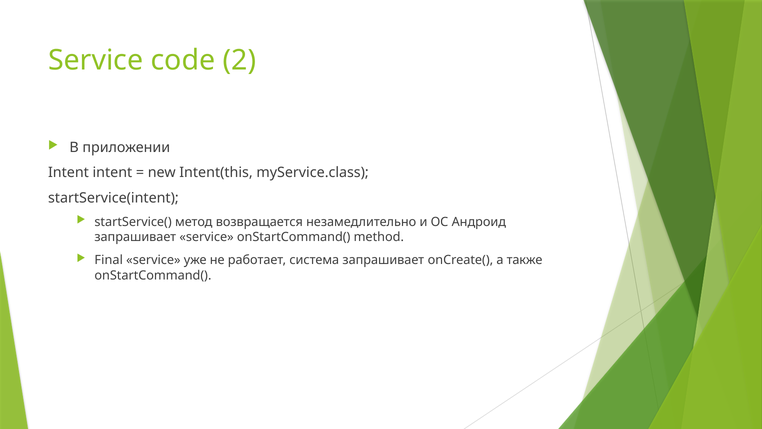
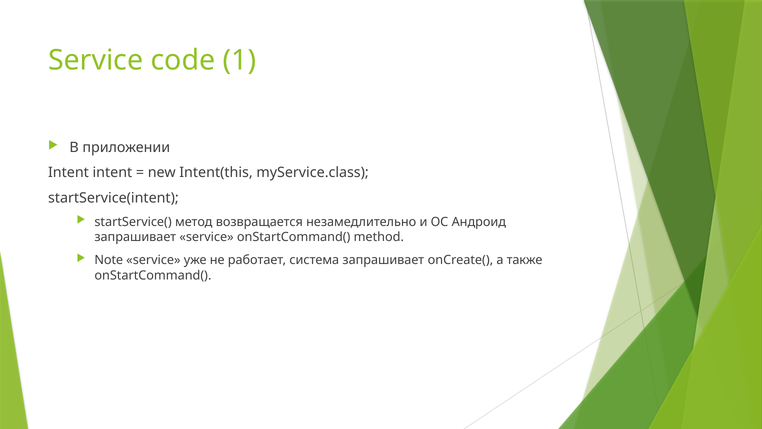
2: 2 -> 1
Final: Final -> Note
